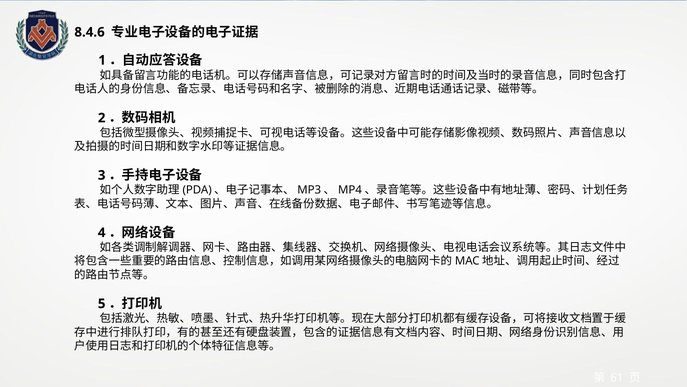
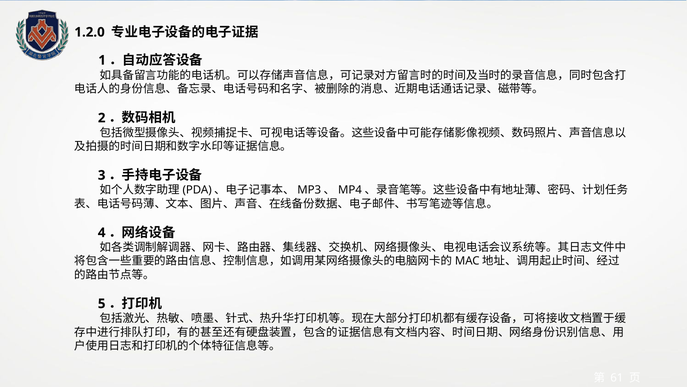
8.4.6: 8.4.6 -> 1.2.0
